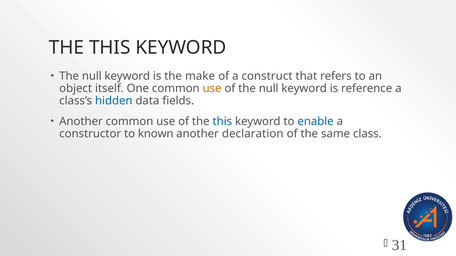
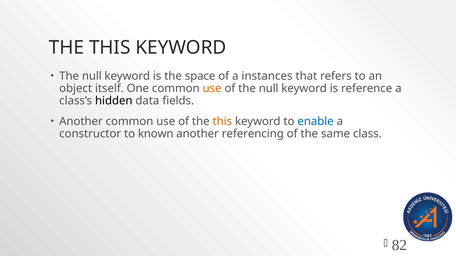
make: make -> space
construct: construct -> instances
hidden colour: blue -> black
this at (222, 122) colour: blue -> orange
declaration: declaration -> referencing
31: 31 -> 82
